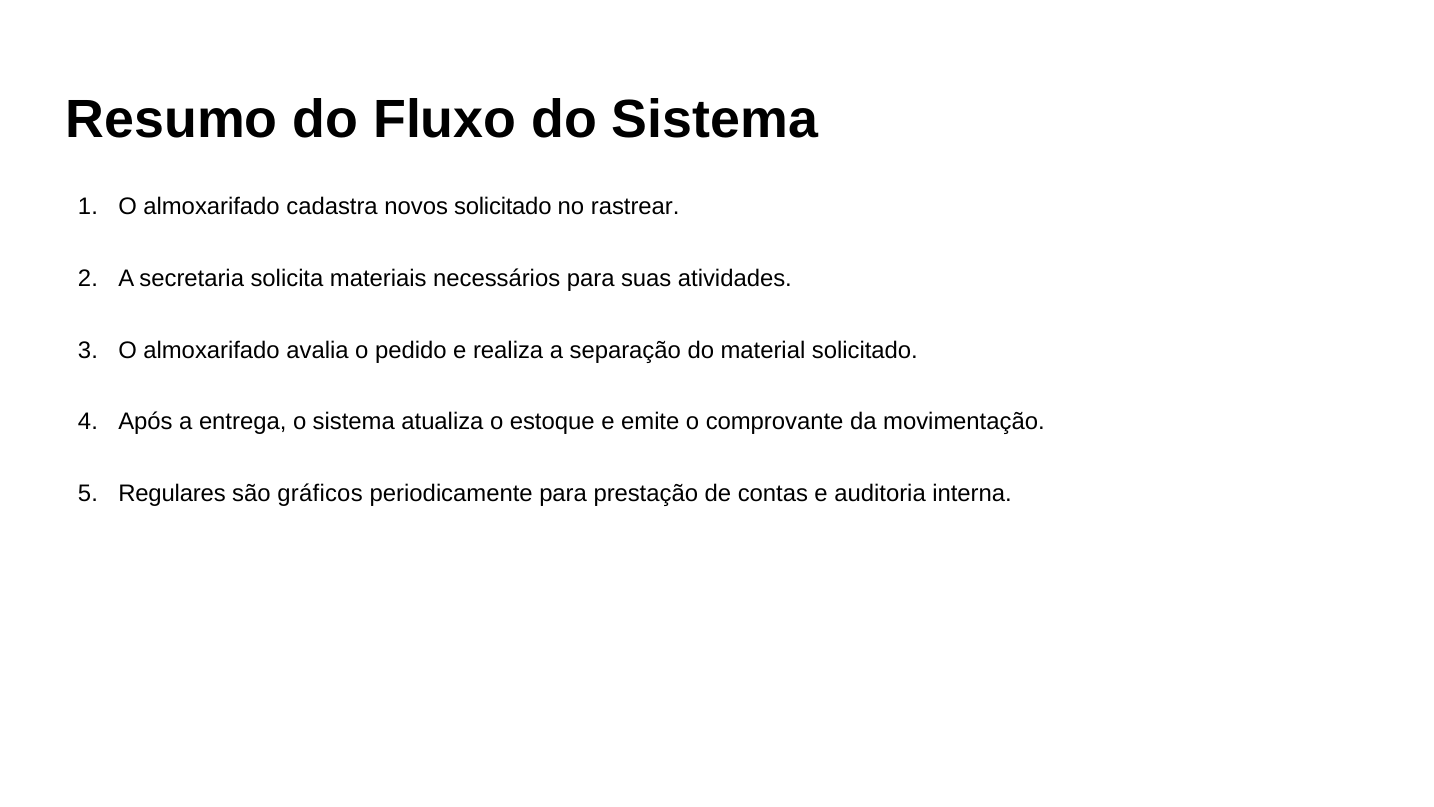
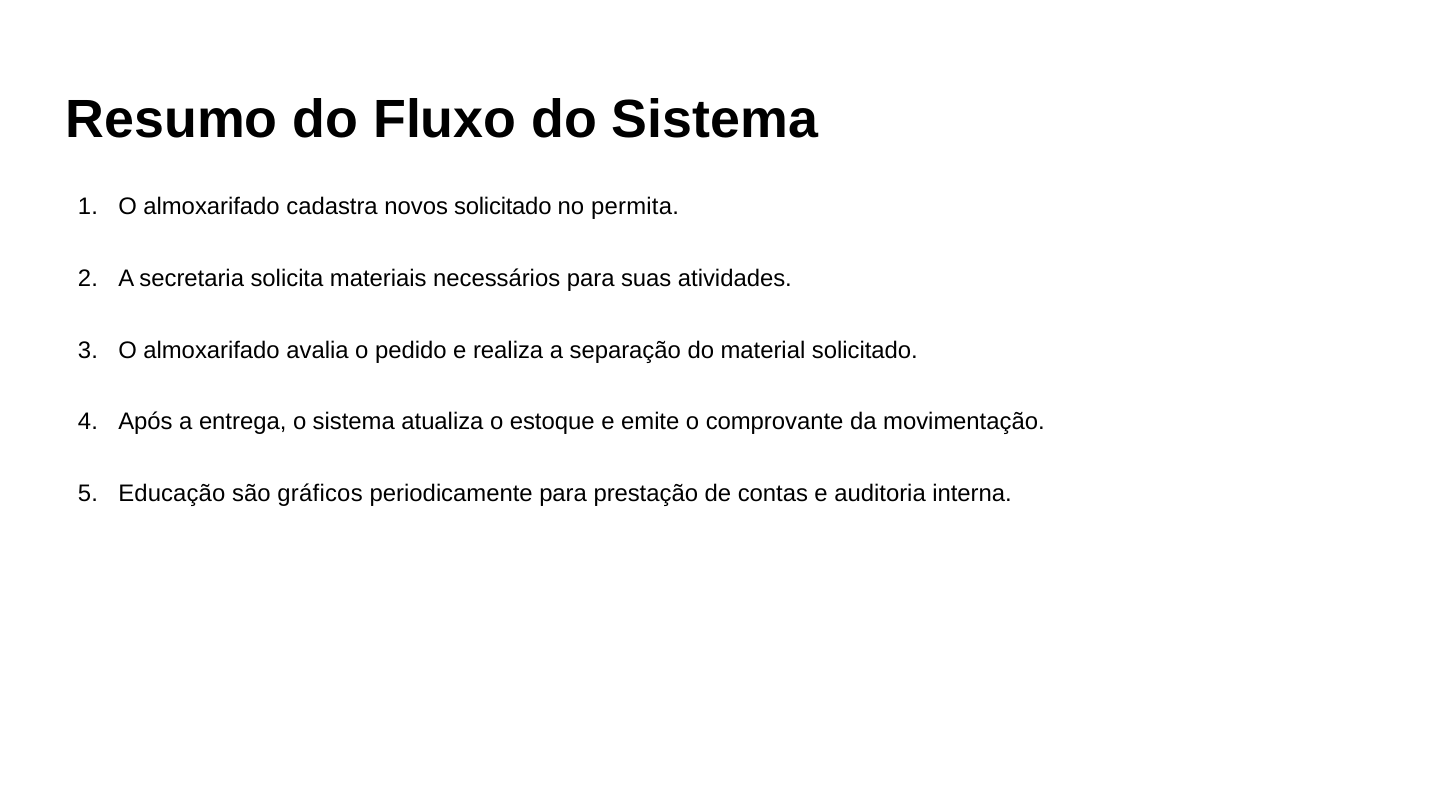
rastrear: rastrear -> permita
Regulares: Regulares -> Educação
